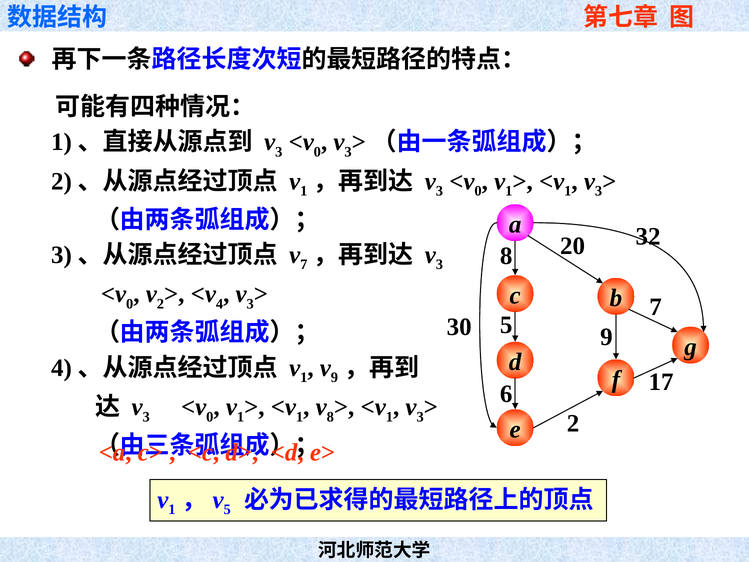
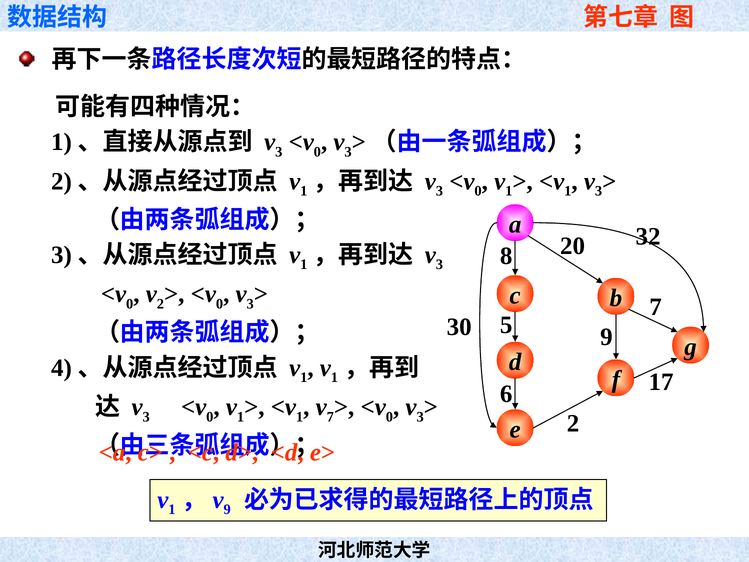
7 at (304, 265): 7 -> 1
4 at (219, 304): 4 -> 0
9 at (334, 377): 9 -> 1
8 at (330, 417): 8 -> 7
1 at (389, 417): 1 -> 0
5 at (227, 509): 5 -> 9
